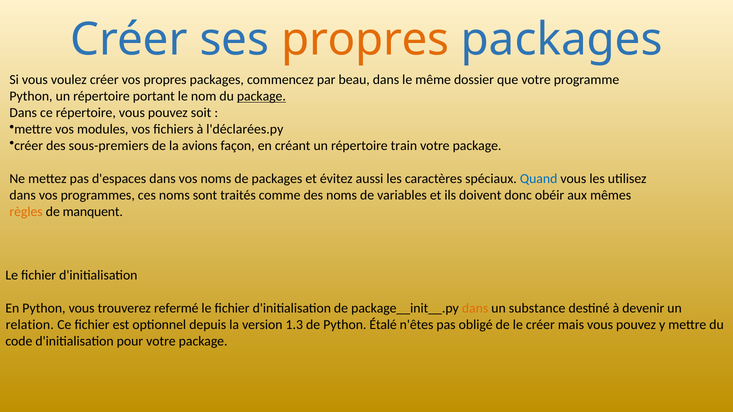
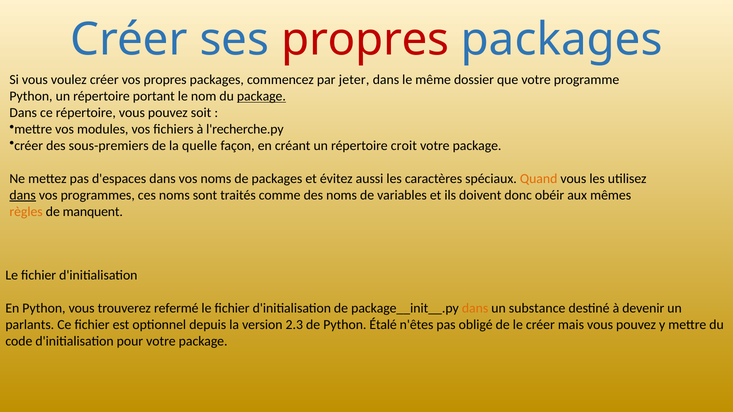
propres at (365, 40) colour: orange -> red
beau: beau -> jeter
l'déclarées.py: l'déclarées.py -> l'recherche.py
avions: avions -> quelle
train: train -> croit
Quand colour: blue -> orange
dans at (23, 195) underline: none -> present
relation: relation -> parlants
1.3: 1.3 -> 2.3
